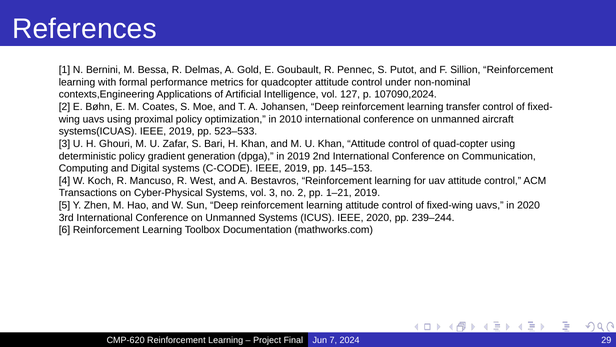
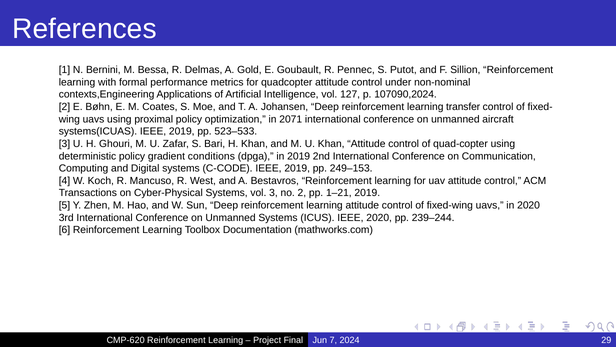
2010: 2010 -> 2071
generation: generation -> conditions
145–153: 145–153 -> 249–153
